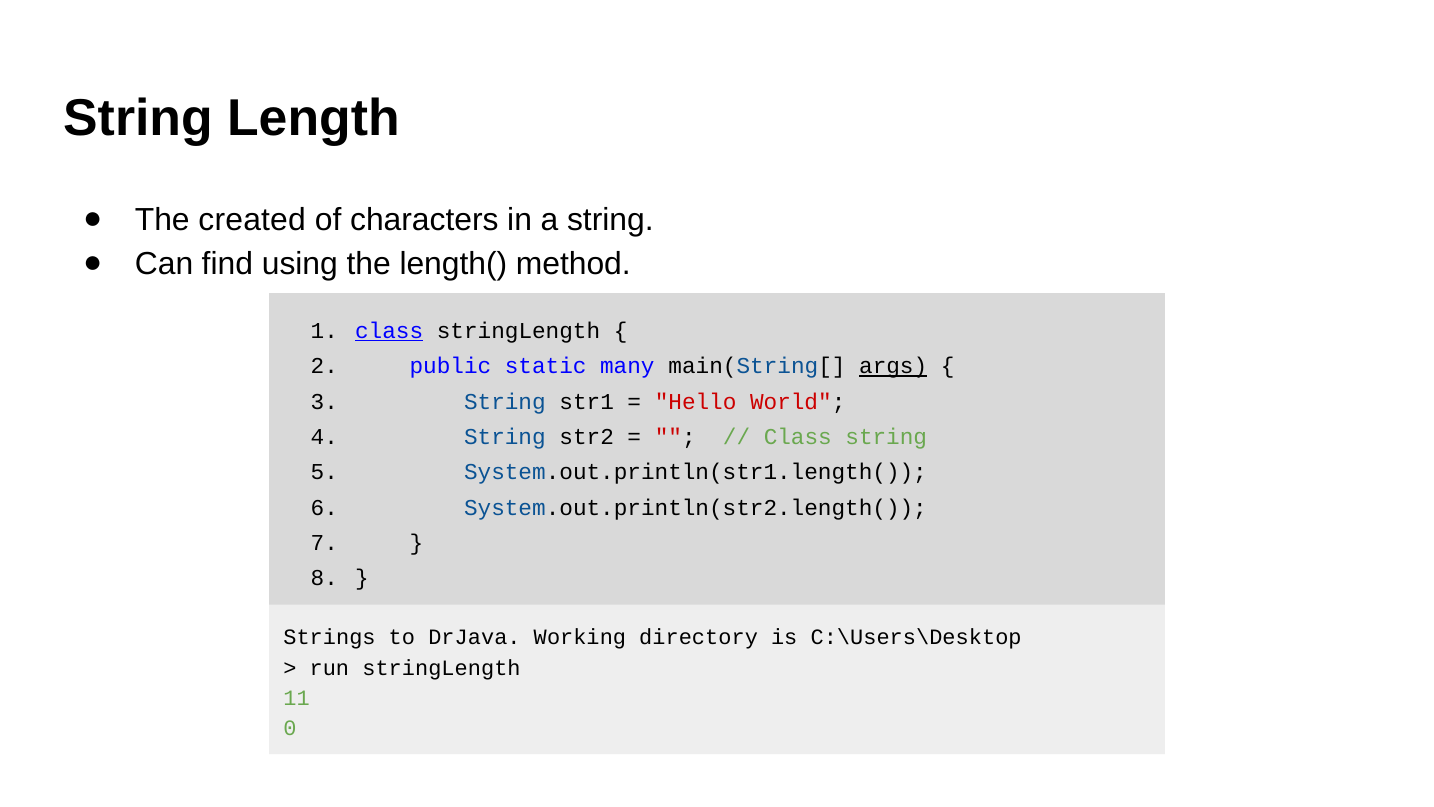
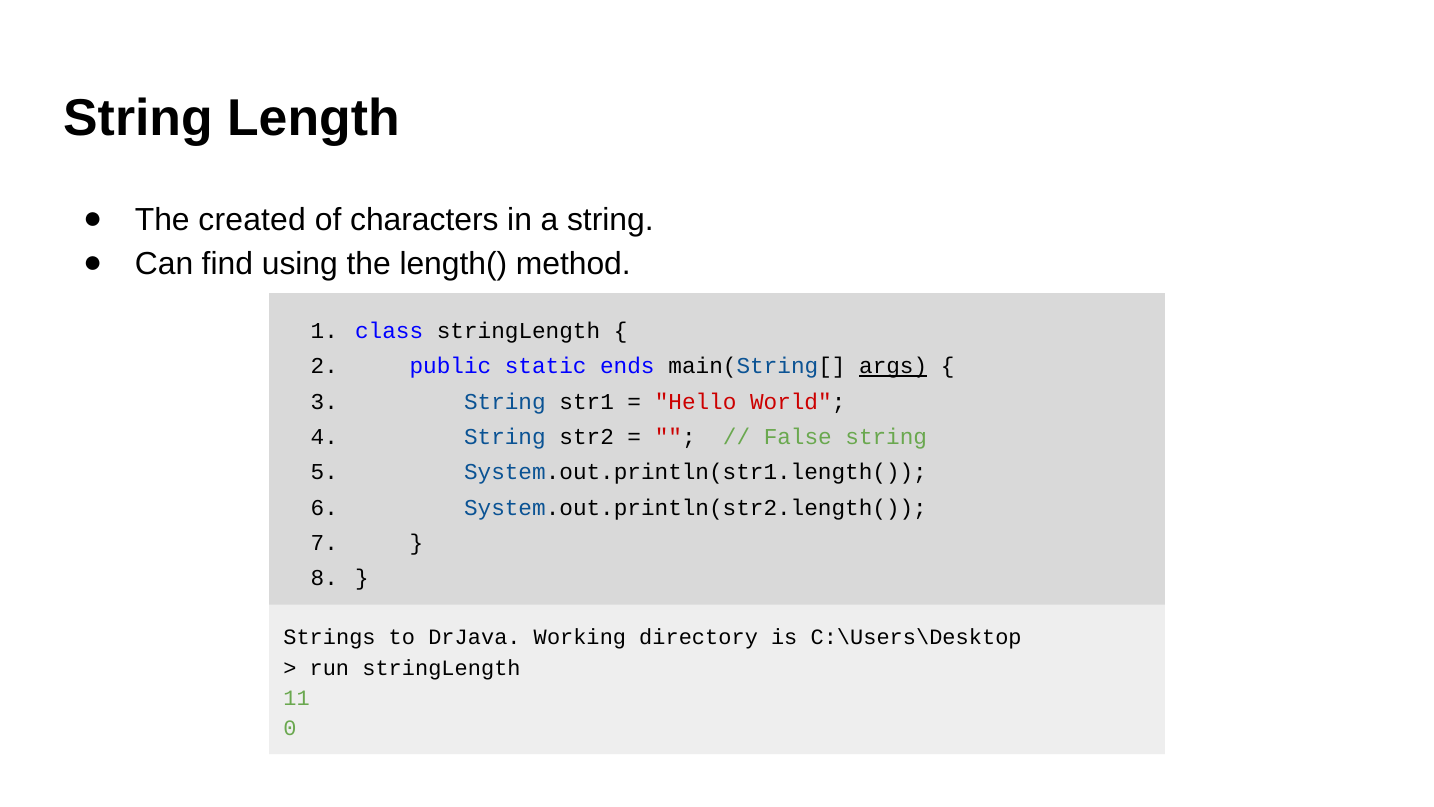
class at (389, 331) underline: present -> none
many: many -> ends
Class at (798, 437): Class -> False
